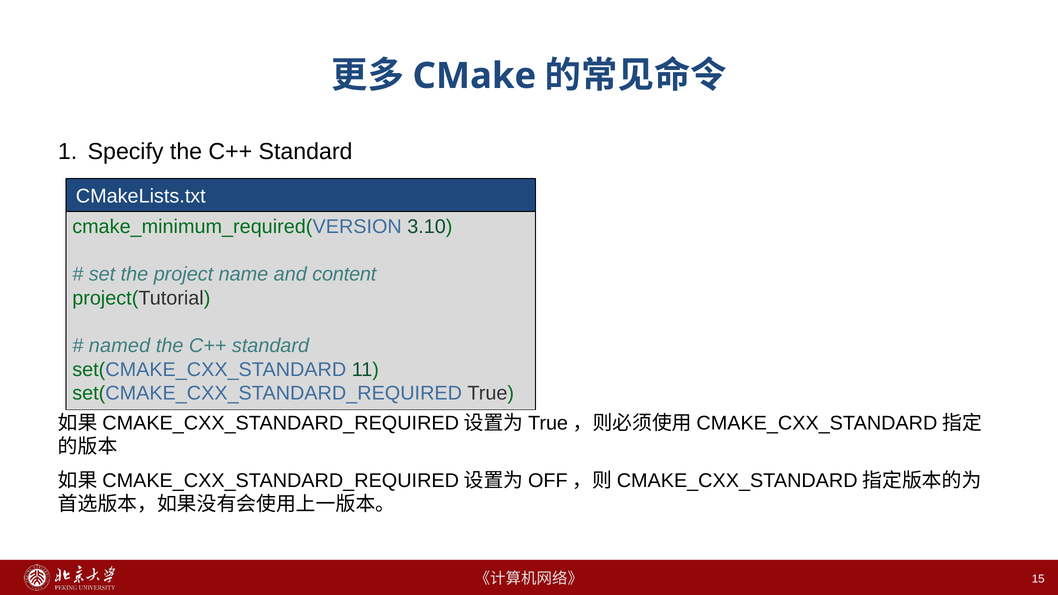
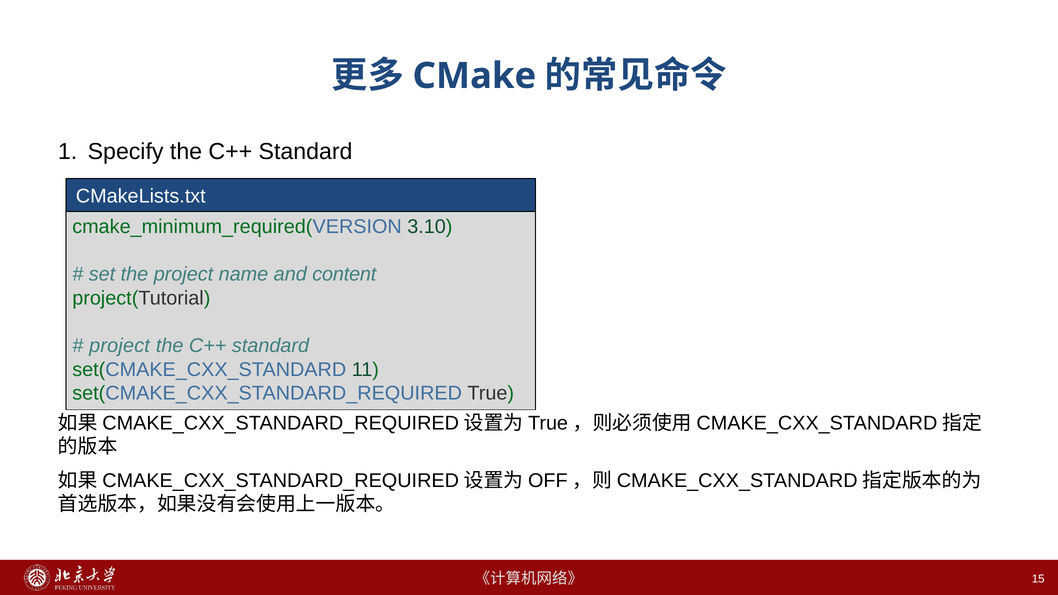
named at (120, 346): named -> project
